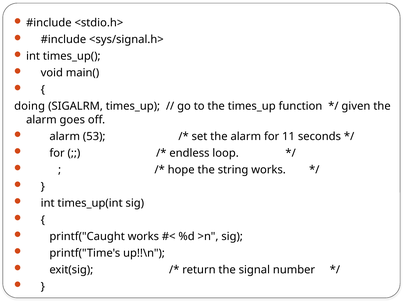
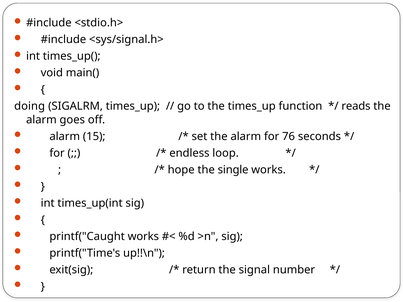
given: given -> reads
53: 53 -> 15
11: 11 -> 76
string: string -> single
